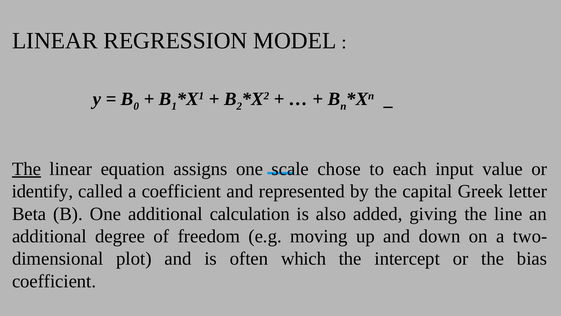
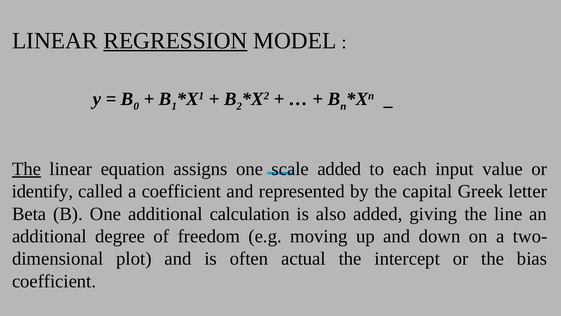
REGRESSION underline: none -> present
scale chose: chose -> added
which: which -> actual
